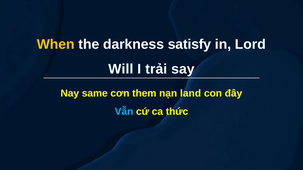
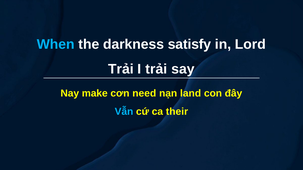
When colour: yellow -> light blue
Will at (121, 69): Will -> Trải
same: same -> make
them: them -> need
thức: thức -> their
